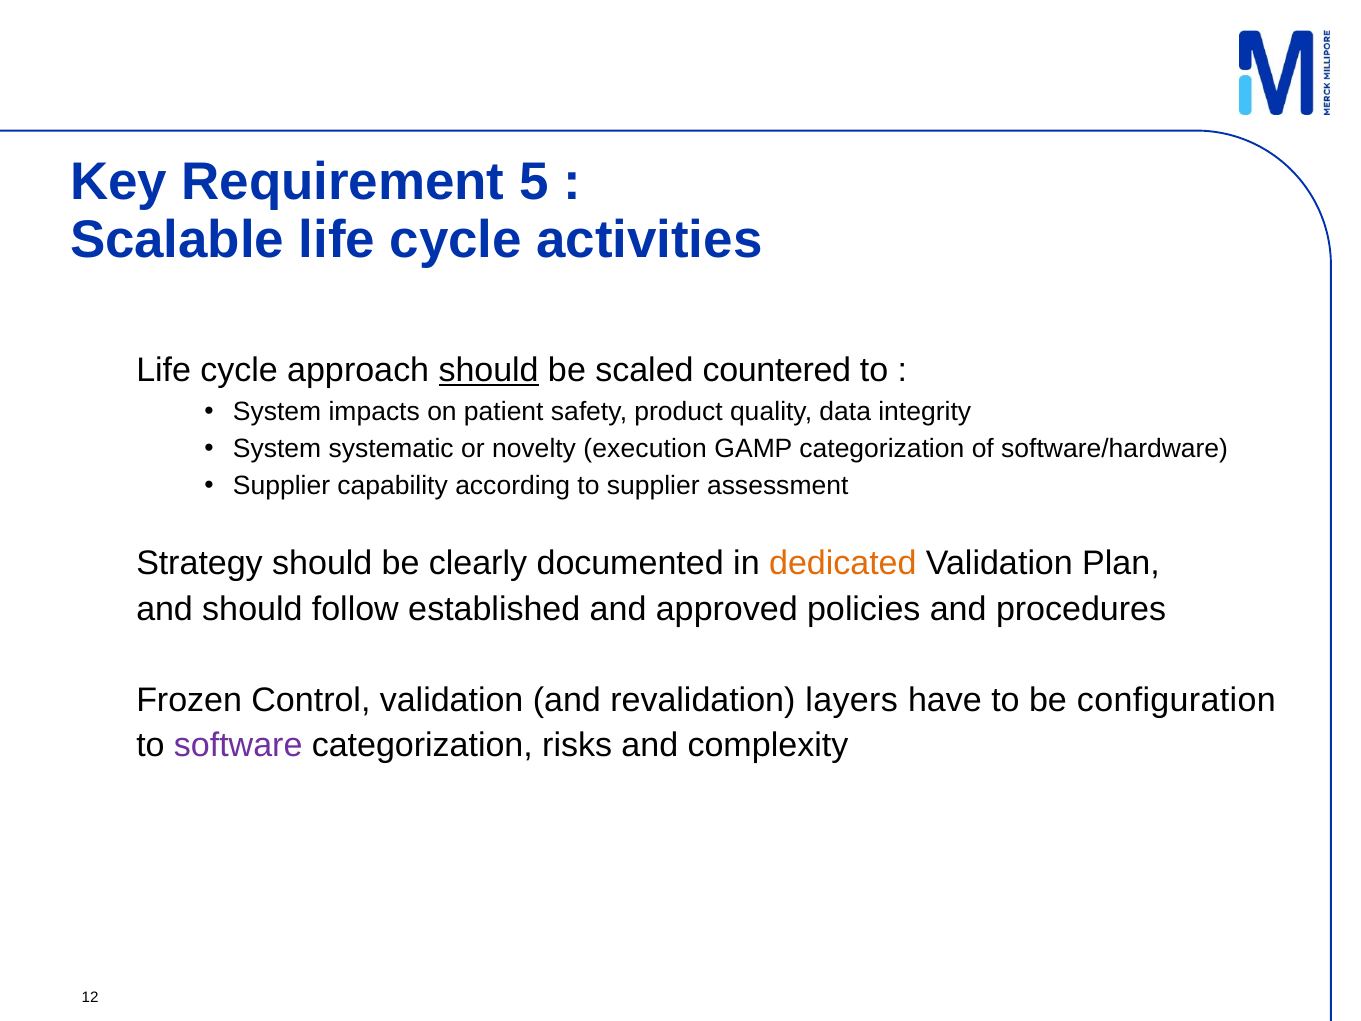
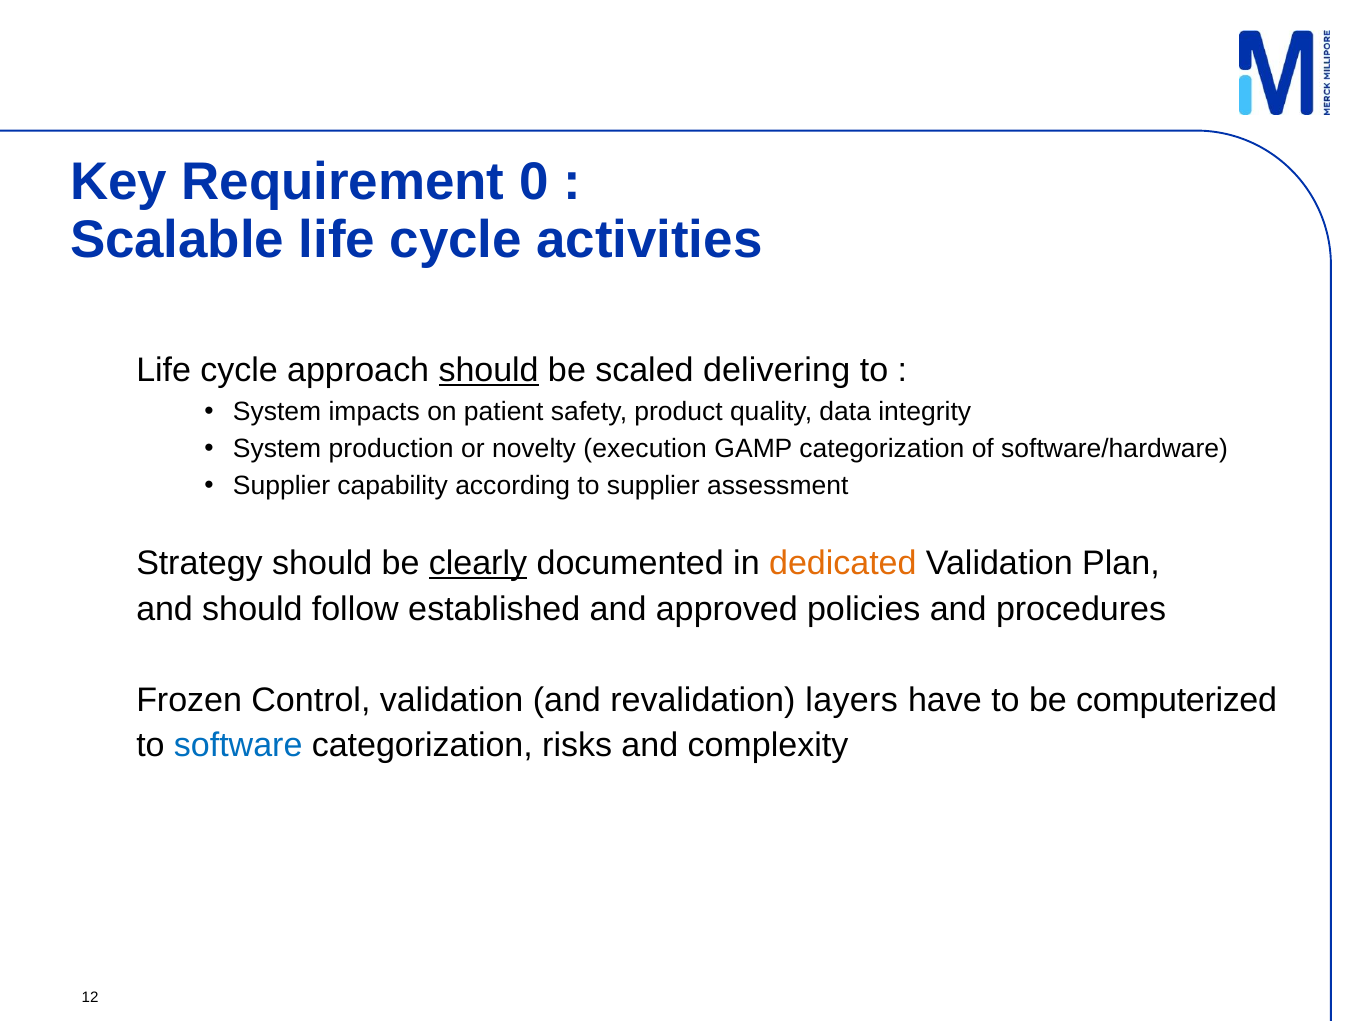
5: 5 -> 0
countered: countered -> delivering
systematic: systematic -> production
clearly underline: none -> present
configuration: configuration -> computerized
software colour: purple -> blue
